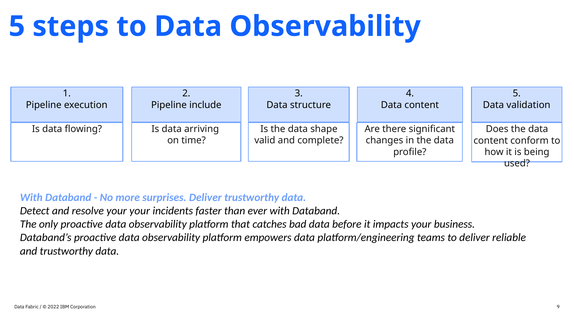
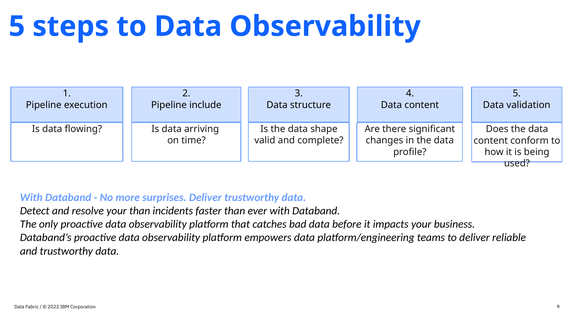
your your: your -> than
